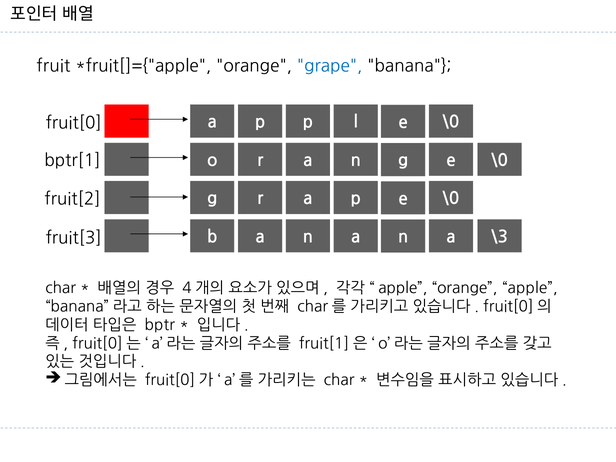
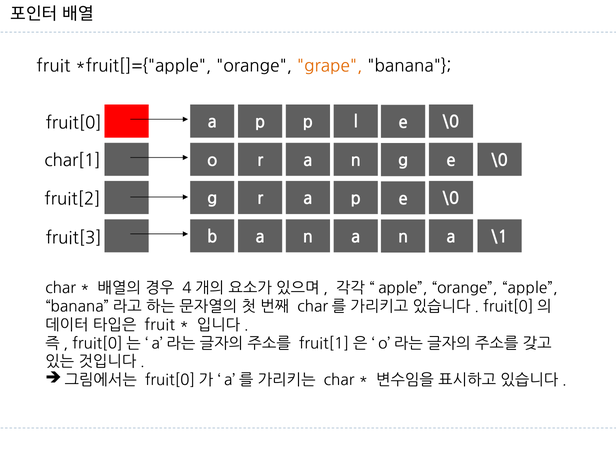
grape colour: blue -> orange
bptr[1: bptr[1 -> char[1
\3: \3 -> \1
bptr at (160, 325): bptr -> fruit
